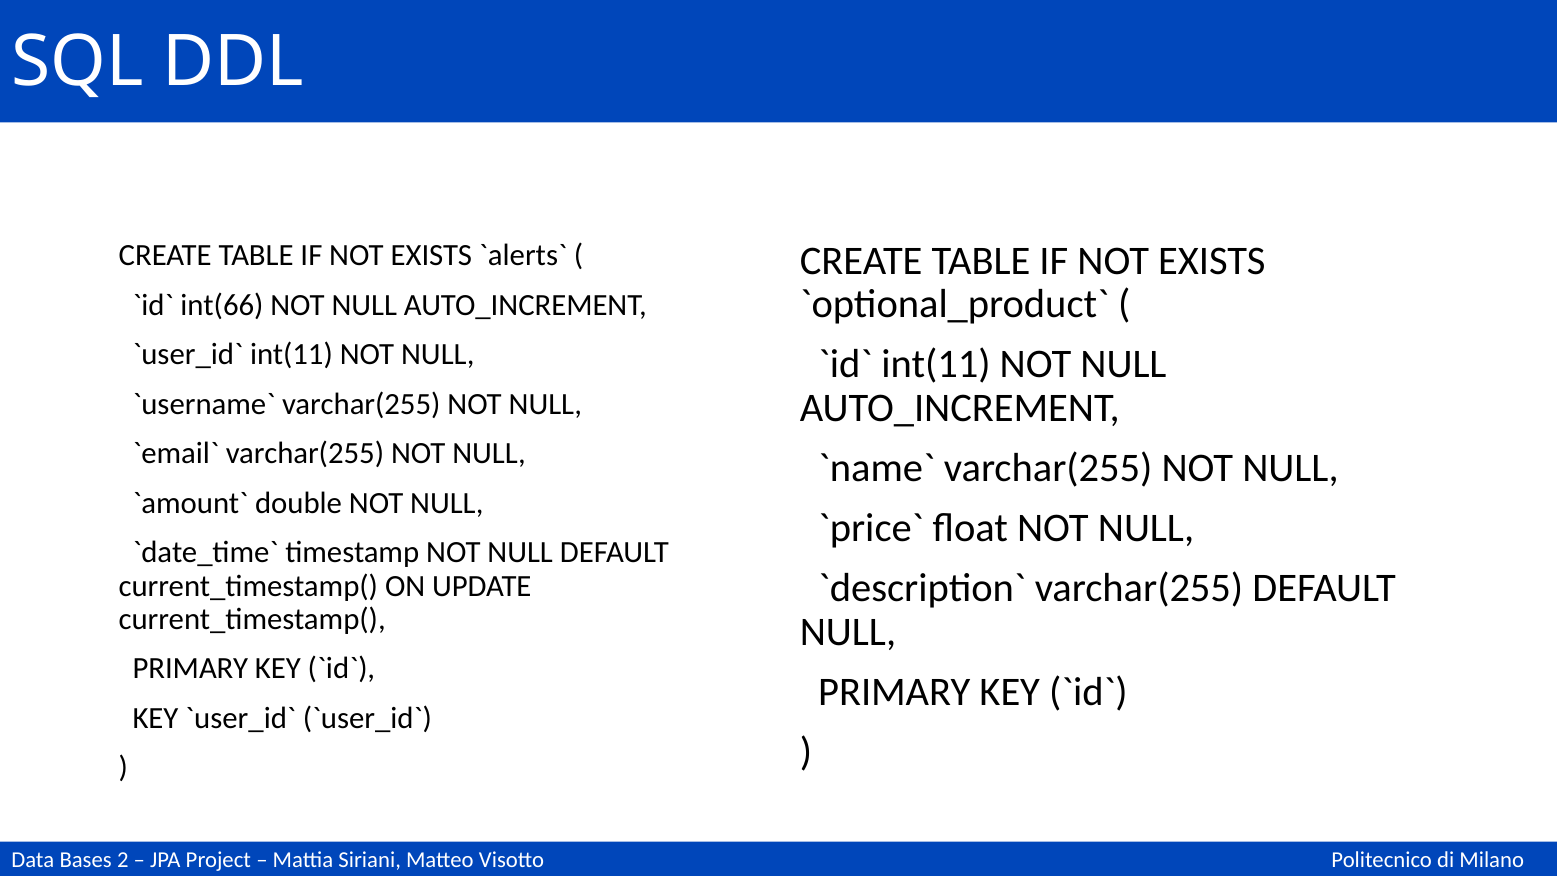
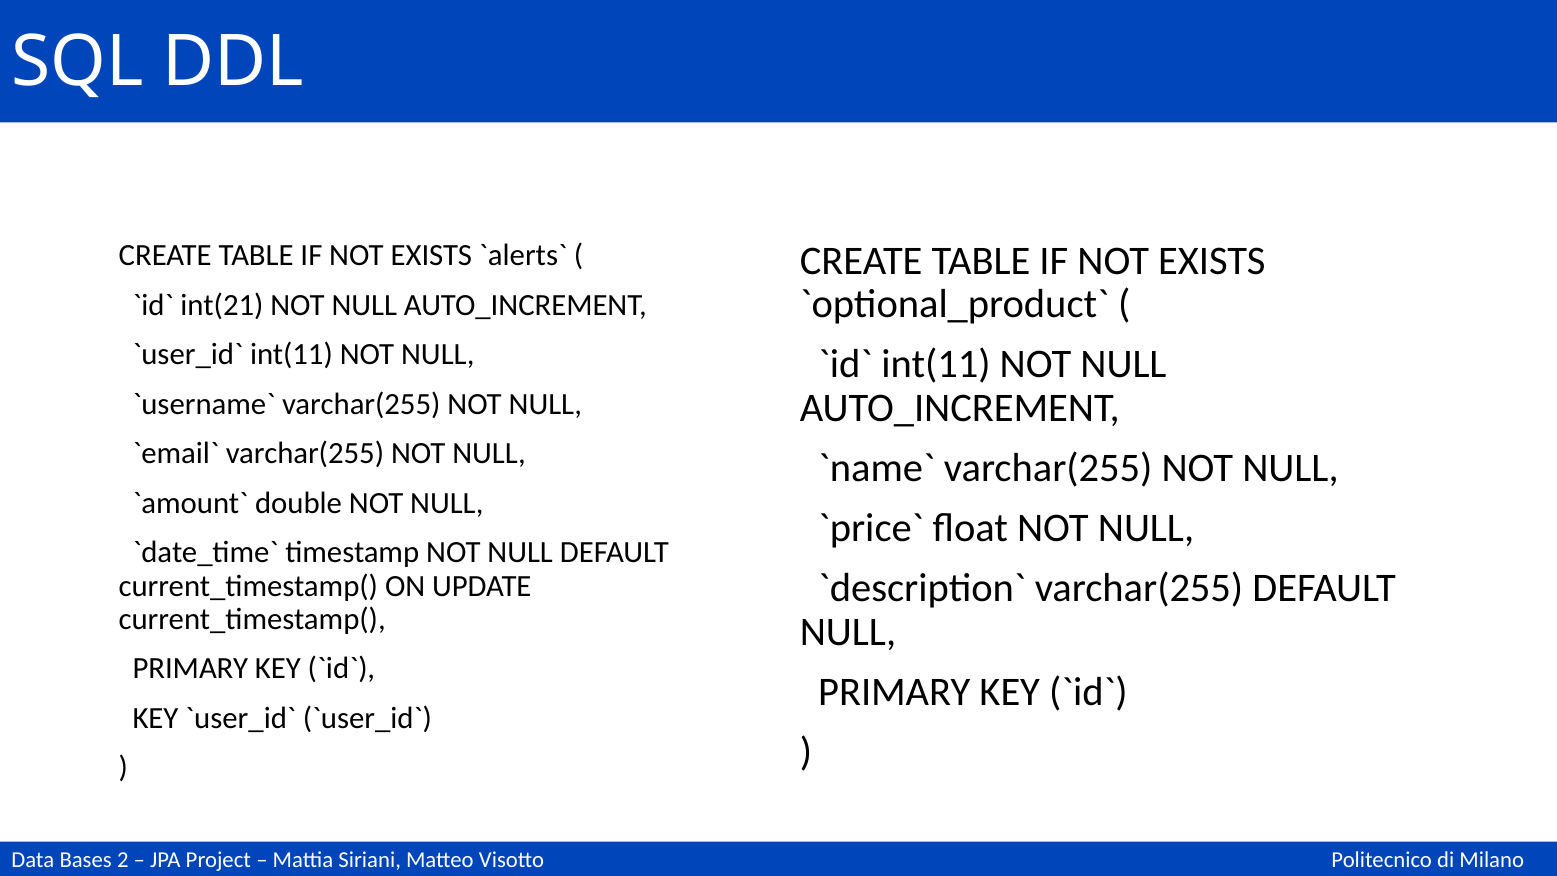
int(66: int(66 -> int(21
